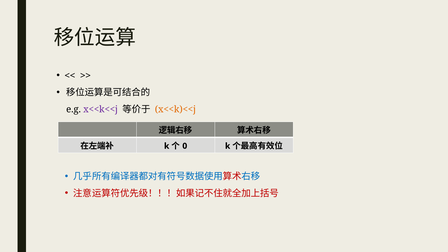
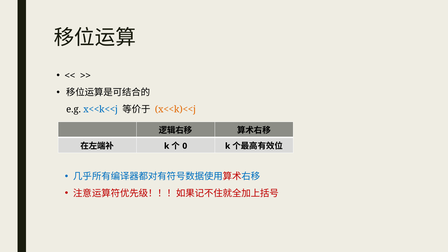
x<<k<<j colour: purple -> blue
